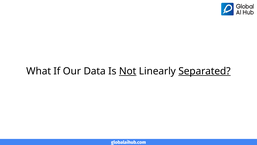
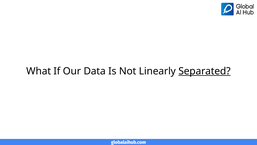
Not underline: present -> none
